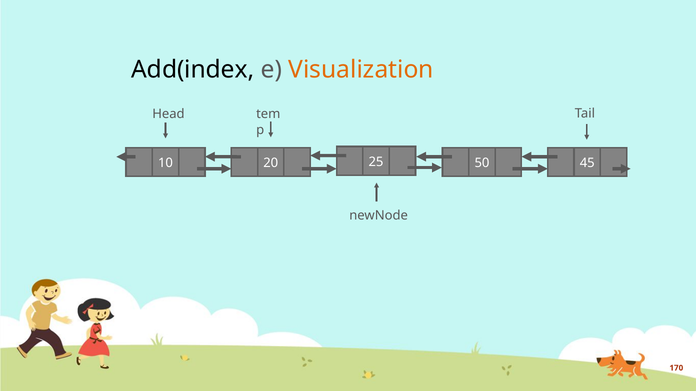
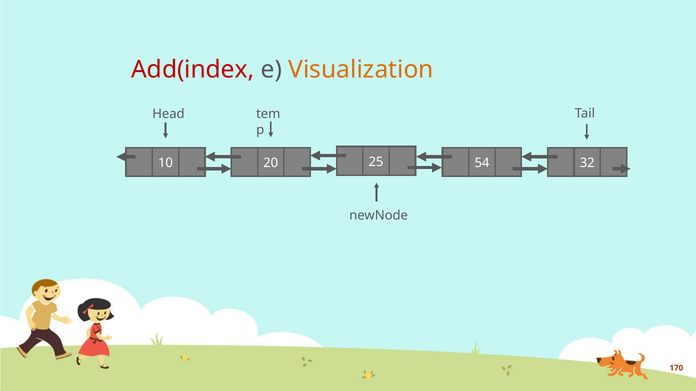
Add(index colour: black -> red
50: 50 -> 54
45: 45 -> 32
